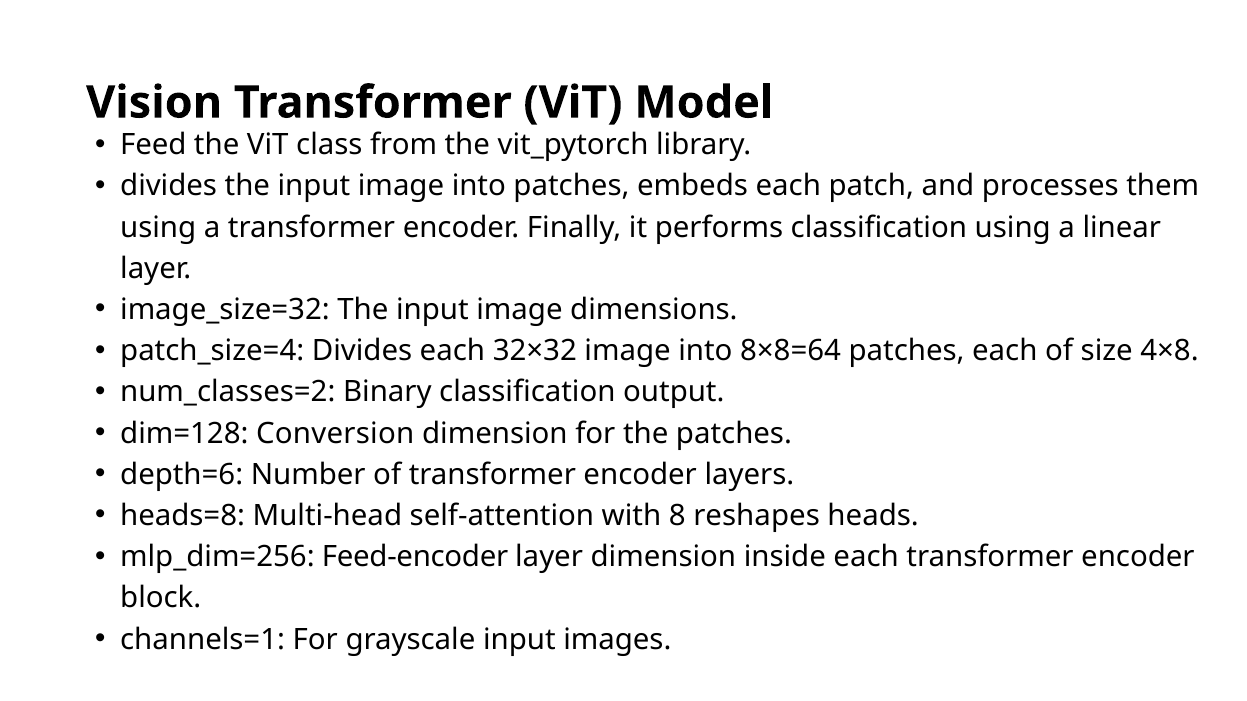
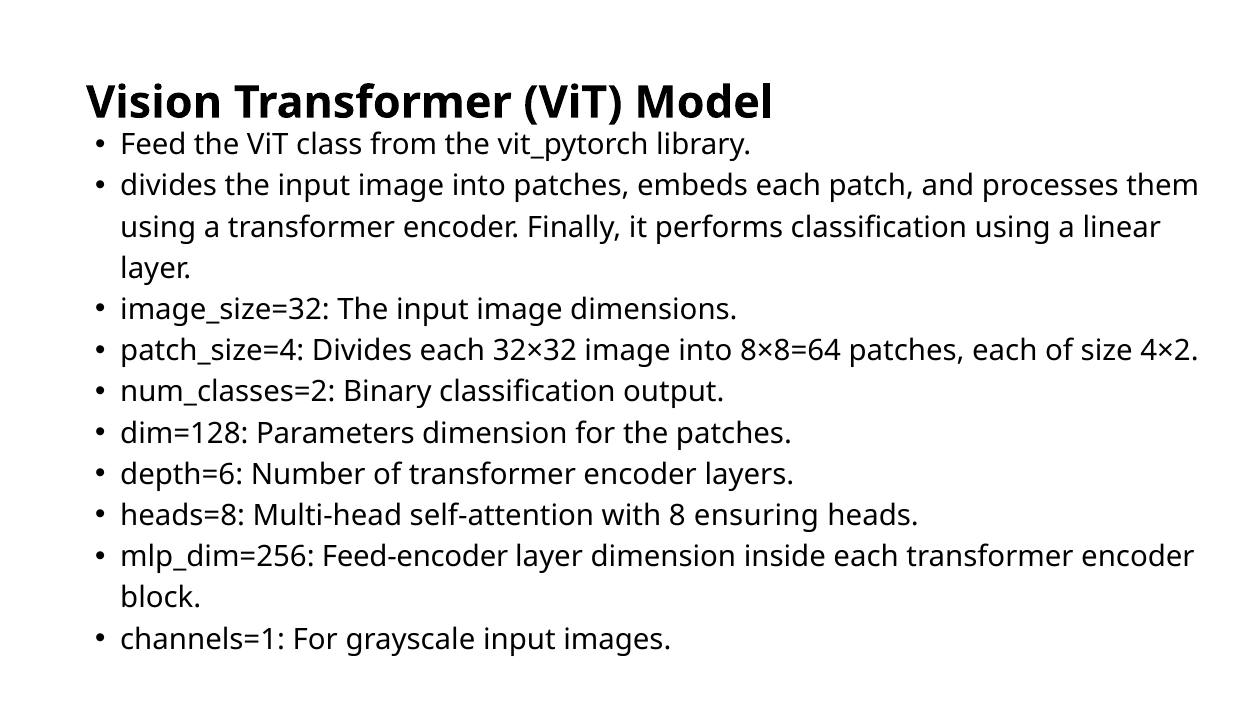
4×8: 4×8 -> 4×2
Conversion: Conversion -> Parameters
reshapes: reshapes -> ensuring
